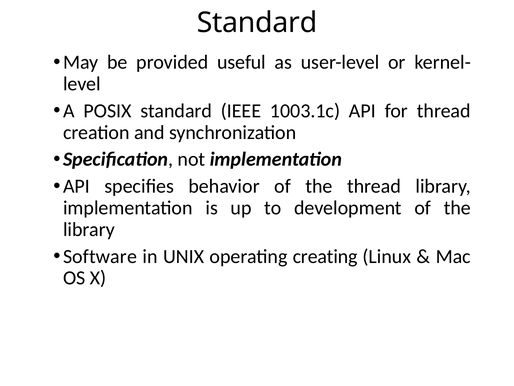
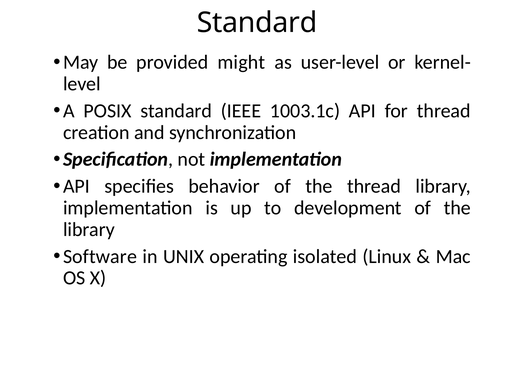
useful: useful -> might
creating: creating -> isolated
